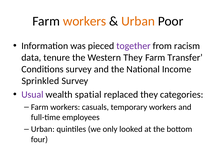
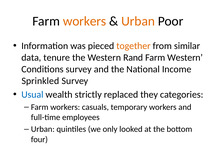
together colour: purple -> orange
racism: racism -> similar
Western They: They -> Rand
Farm Transfer: Transfer -> Western
Usual colour: purple -> blue
spatial: spatial -> strictly
